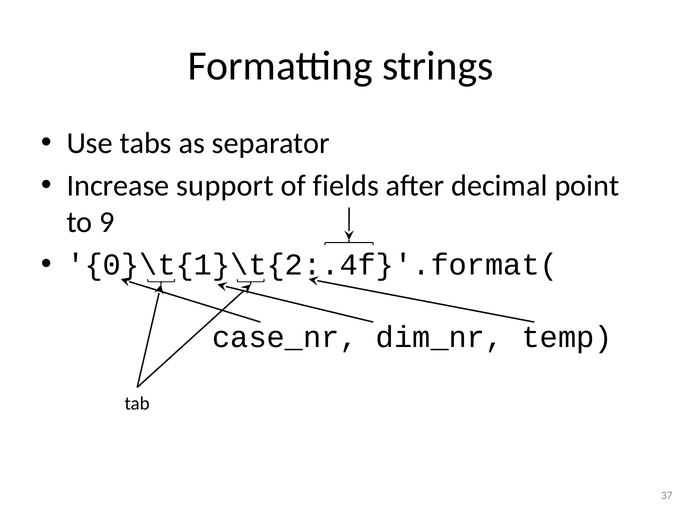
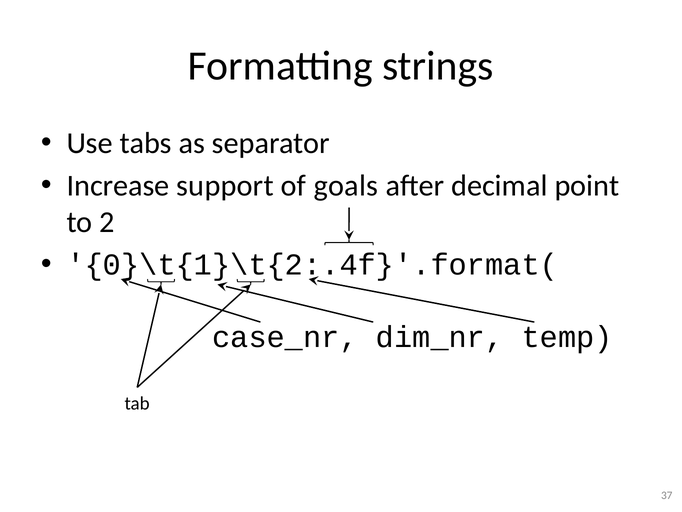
fields: fields -> goals
9: 9 -> 2
